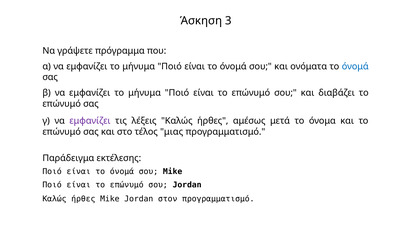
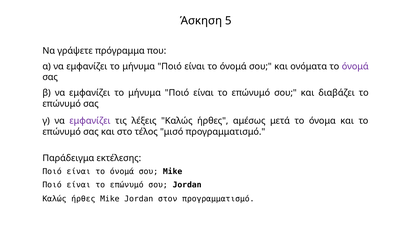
3: 3 -> 5
όνομά at (355, 66) colour: blue -> purple
μιας: μιας -> μισό
